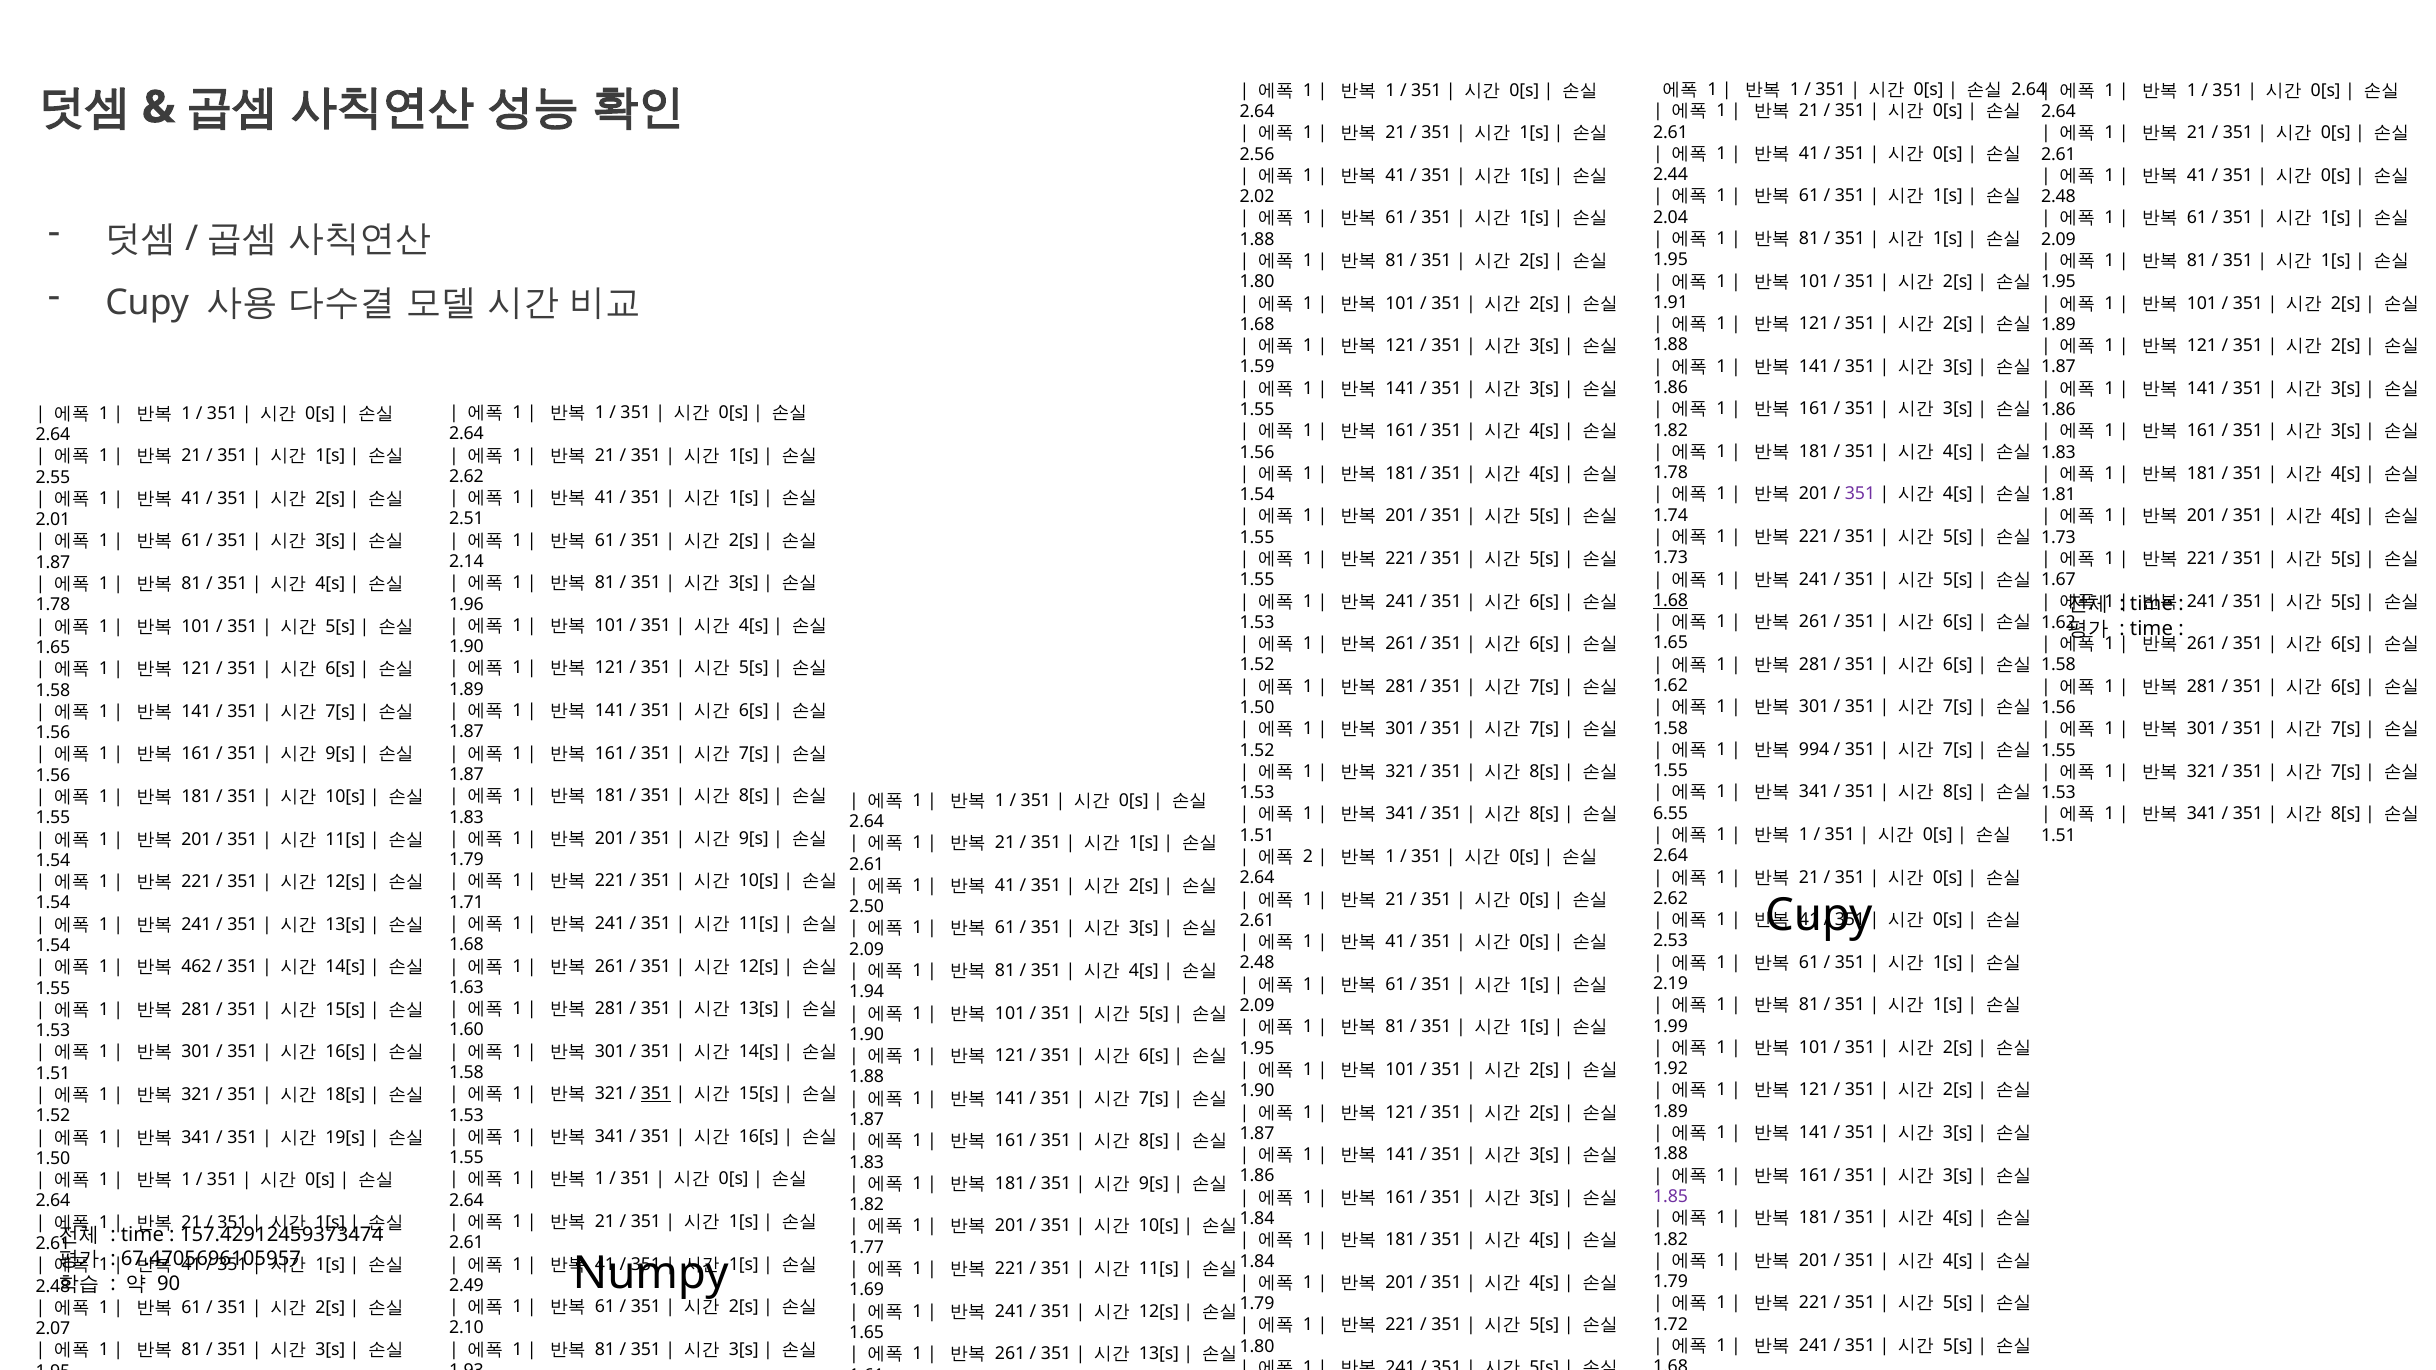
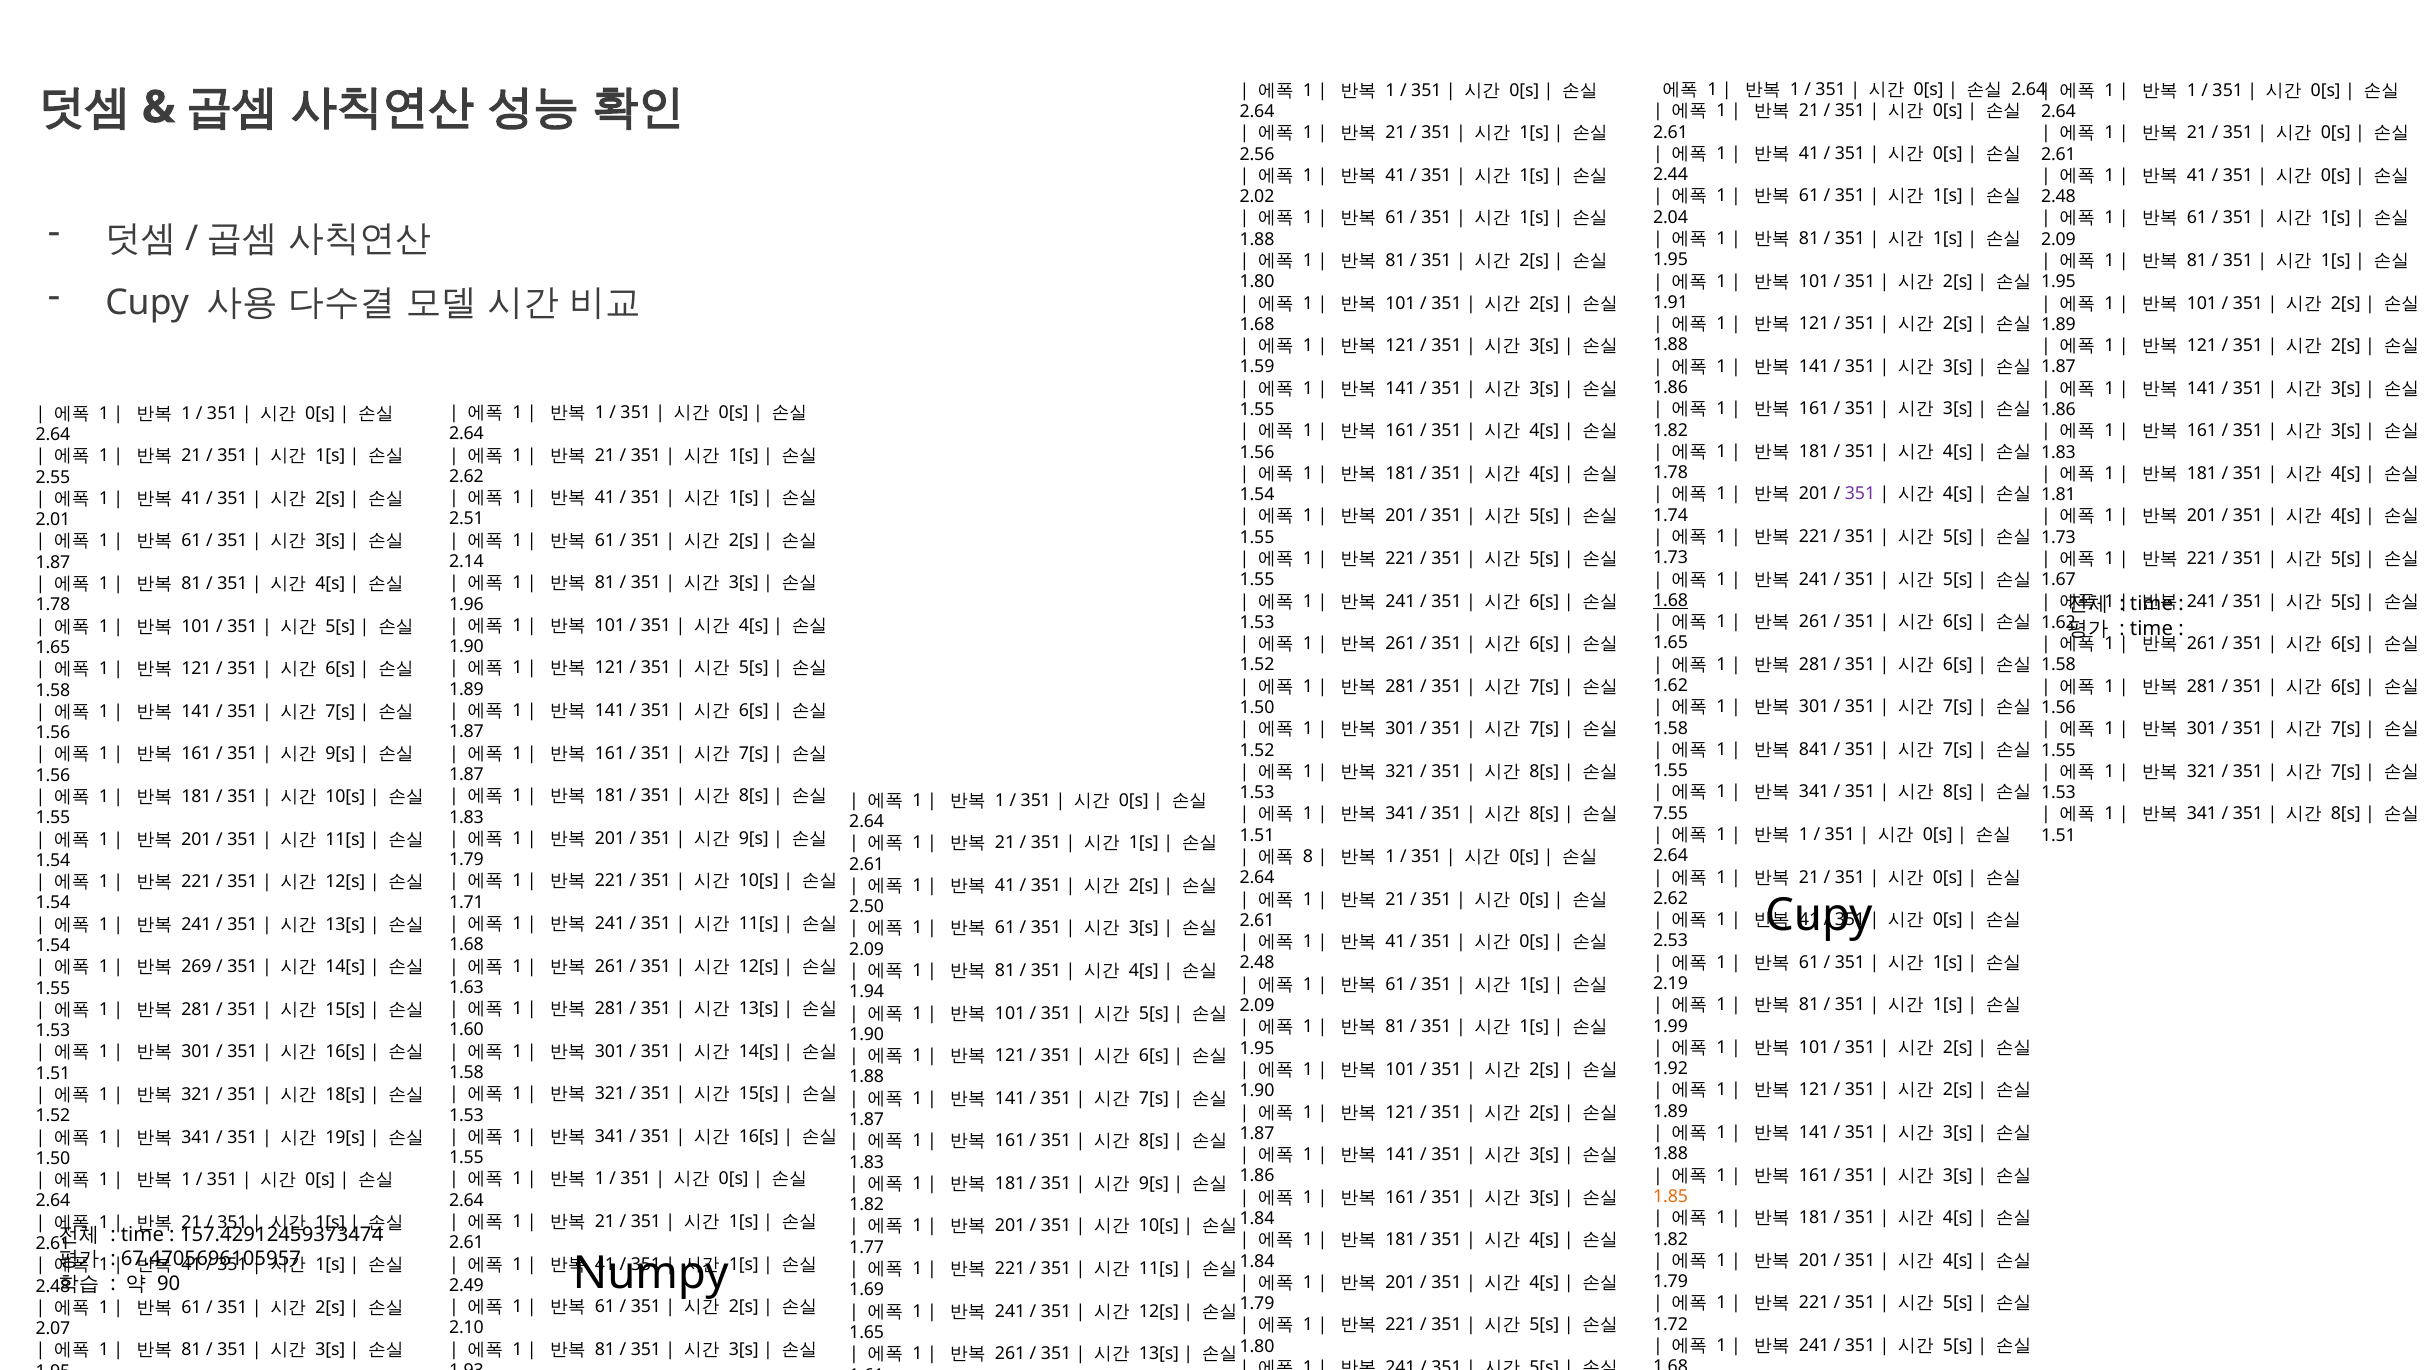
994: 994 -> 841
6.55: 6.55 -> 7.55
2: 2 -> 8
462: 462 -> 269
351 at (656, 1094) underline: present -> none
1.85 at (1671, 1197) colour: purple -> orange
